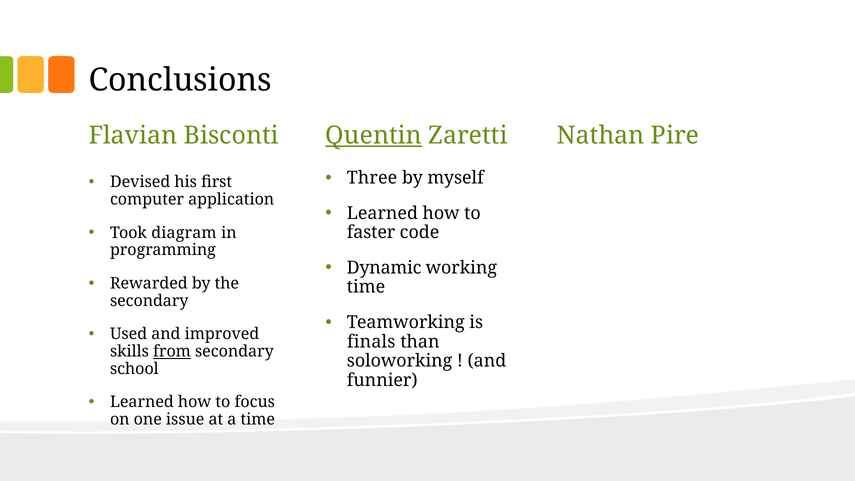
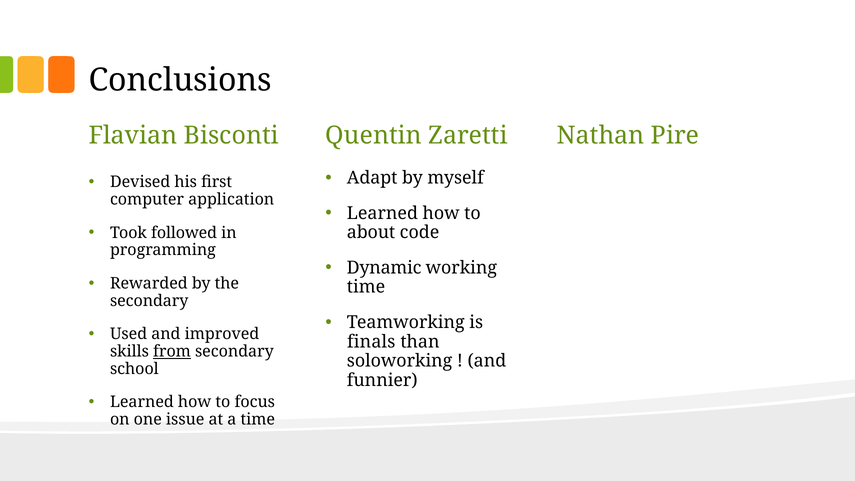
Quentin underline: present -> none
Three: Three -> Adapt
diagram: diagram -> followed
faster: faster -> about
